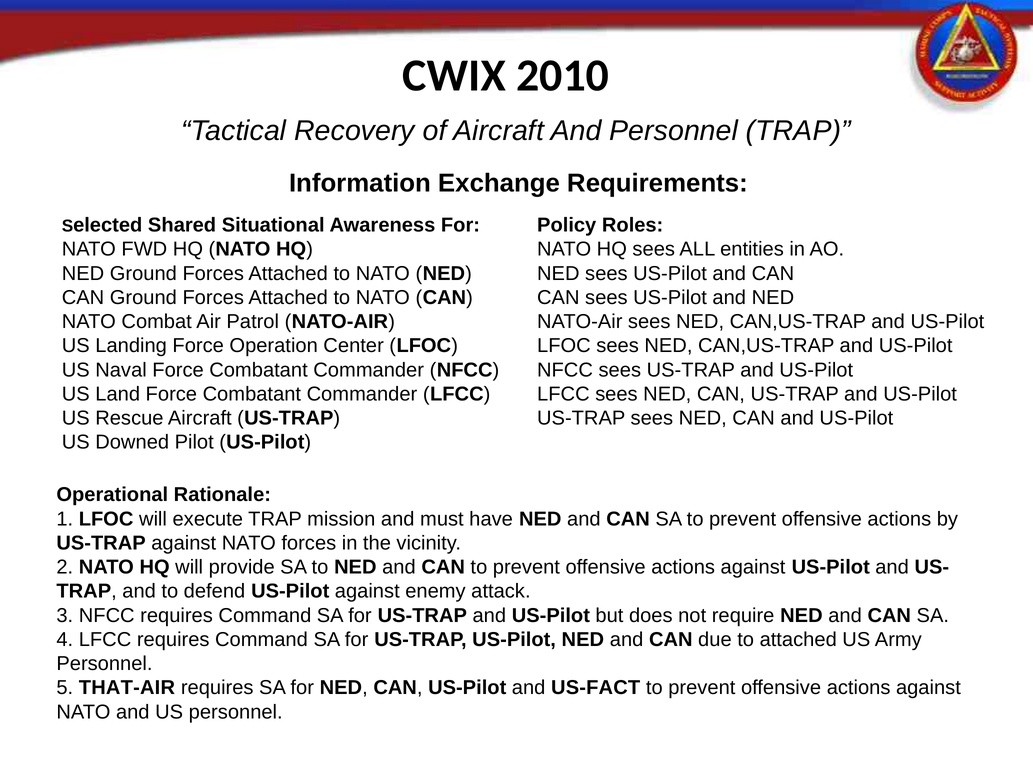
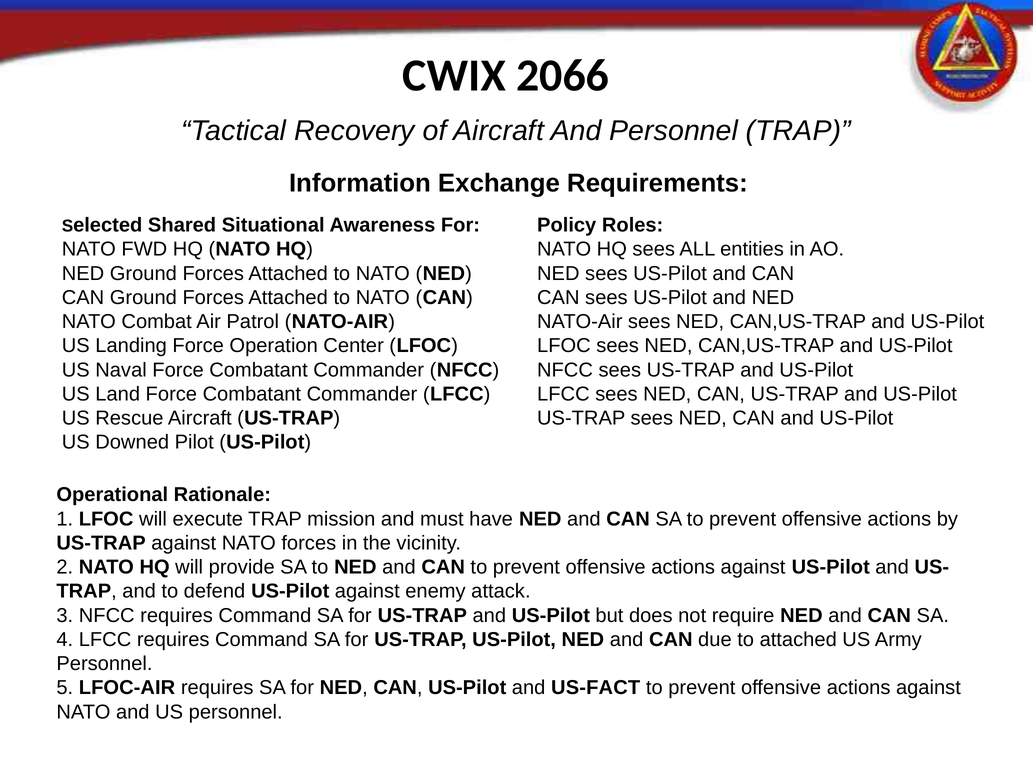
2010: 2010 -> 2066
THAT-AIR: THAT-AIR -> LFOC-AIR
